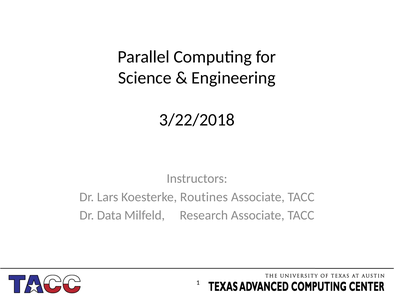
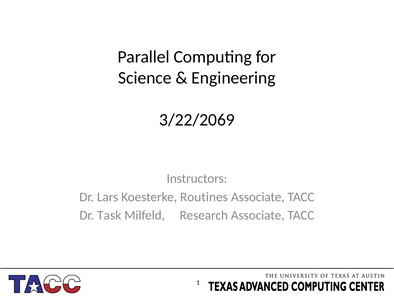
3/22/2018: 3/22/2018 -> 3/22/2069
Data: Data -> Task
